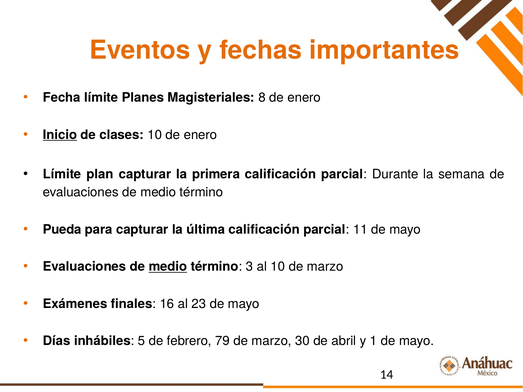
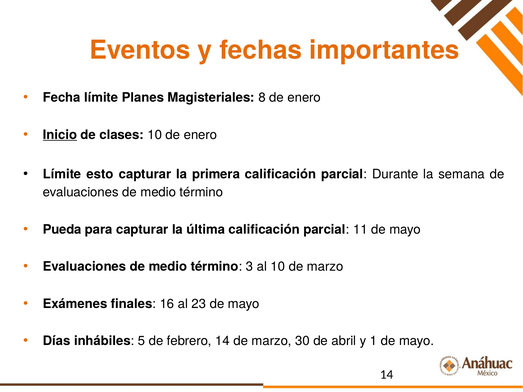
plan: plan -> esto
medio at (168, 267) underline: present -> none
febrero 79: 79 -> 14
